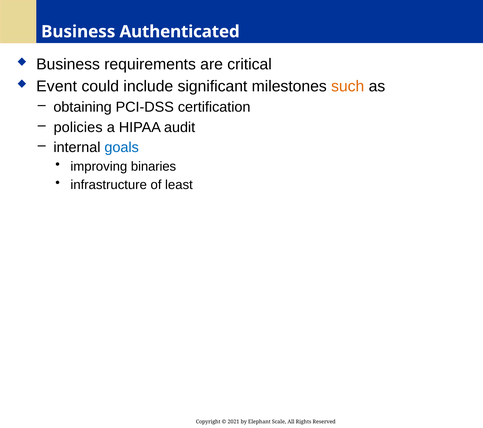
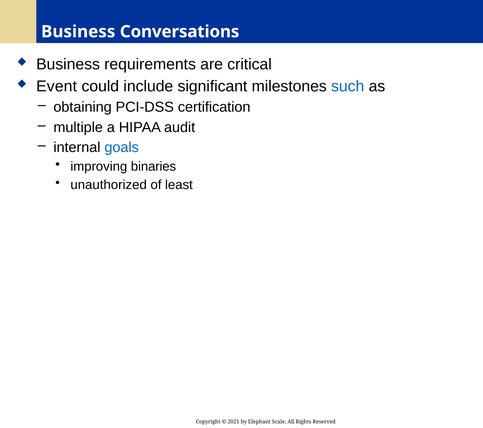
Authenticated: Authenticated -> Conversations
such colour: orange -> blue
policies: policies -> multiple
infrastructure: infrastructure -> unauthorized
